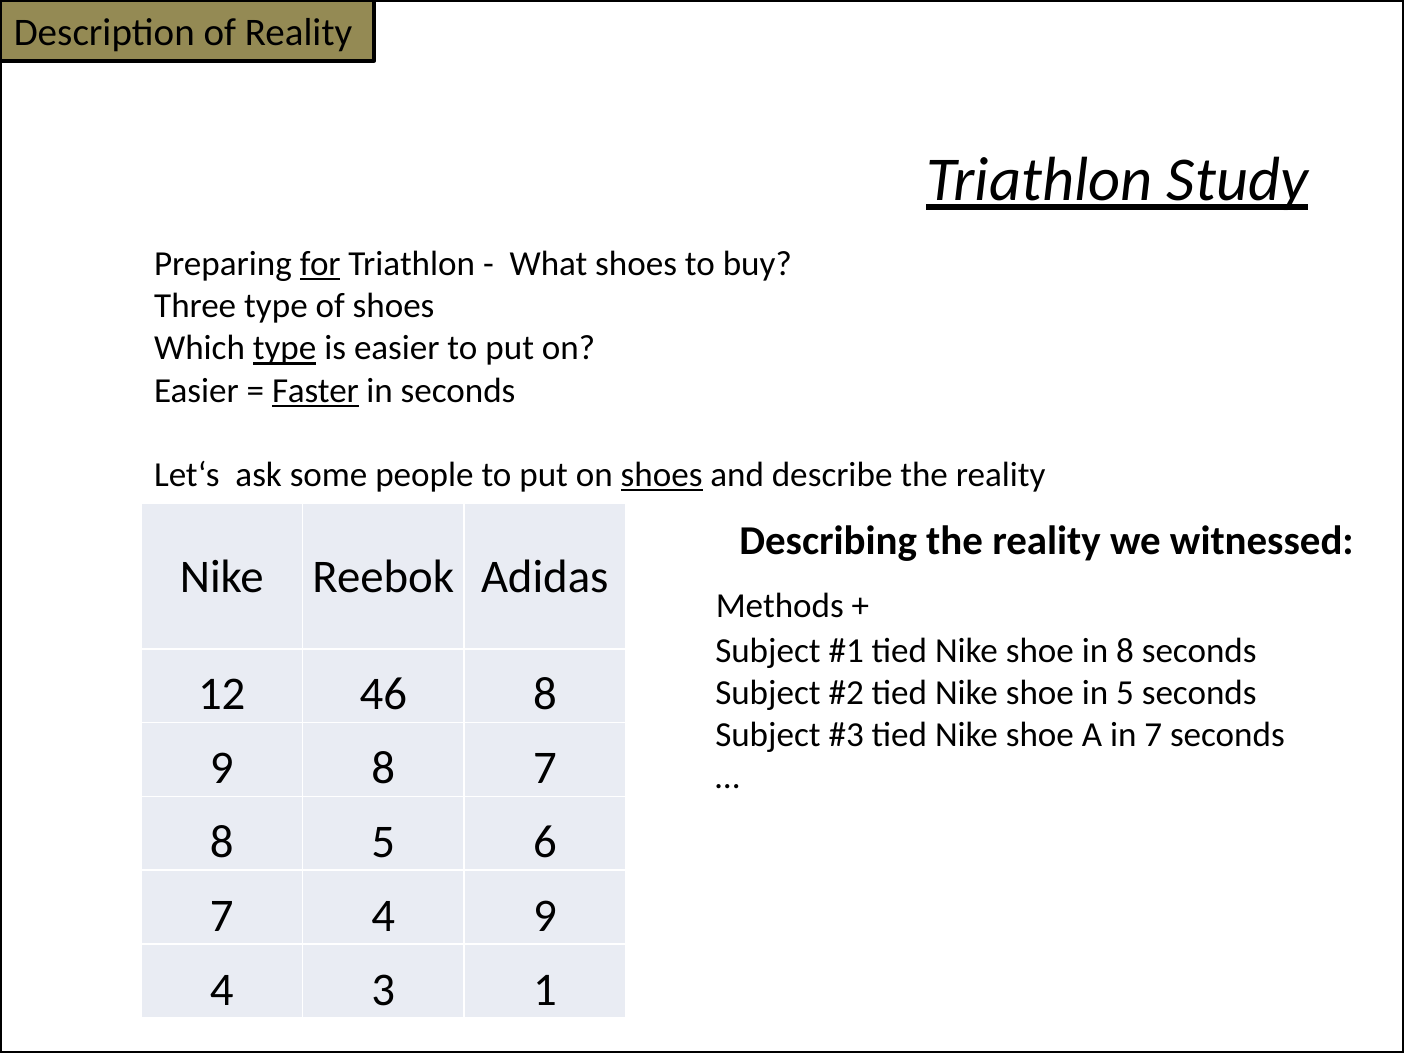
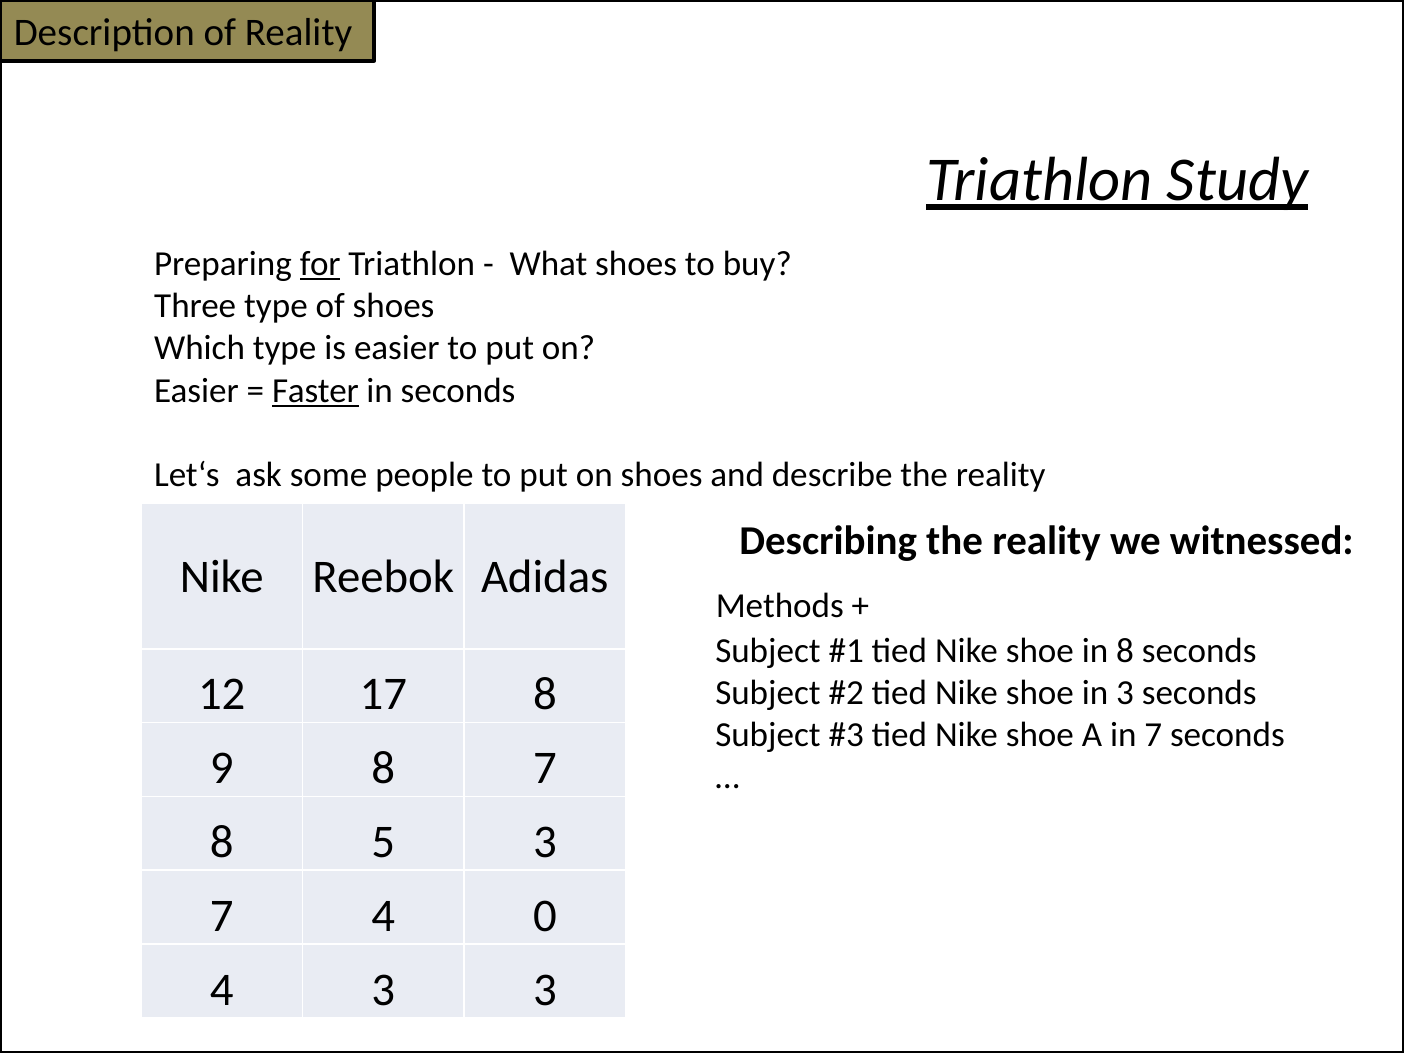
type at (285, 348) underline: present -> none
shoes at (662, 475) underline: present -> none
46: 46 -> 17
in 5: 5 -> 3
5 6: 6 -> 3
4 9: 9 -> 0
3 1: 1 -> 3
